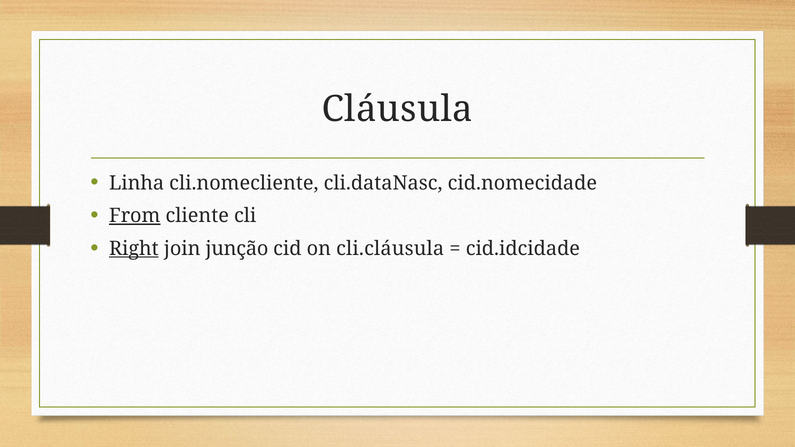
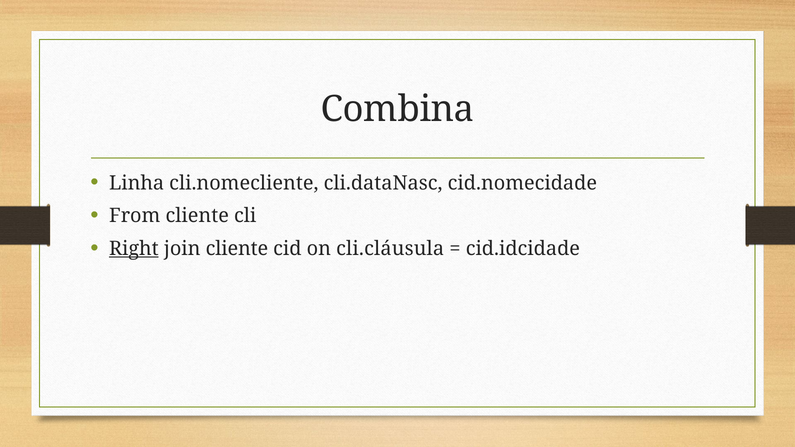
Cláusula: Cláusula -> Combina
From underline: present -> none
join junção: junção -> cliente
